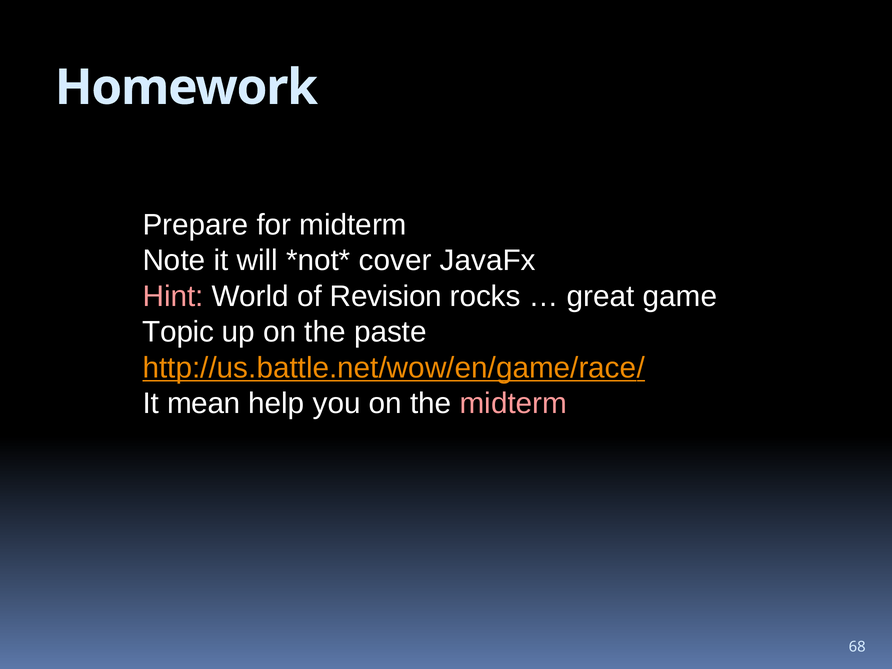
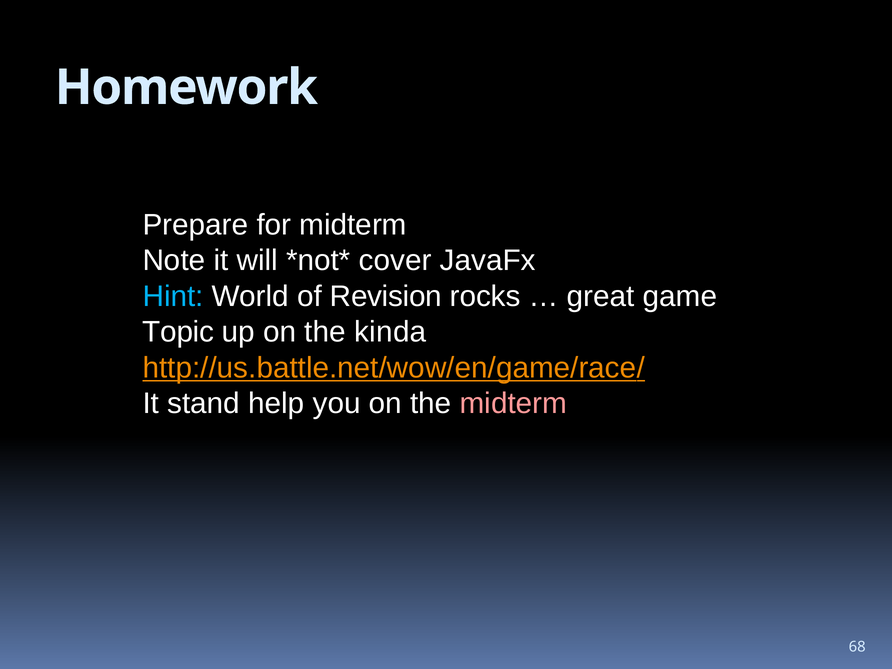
Hint colour: pink -> light blue
paste: paste -> kinda
mean: mean -> stand
